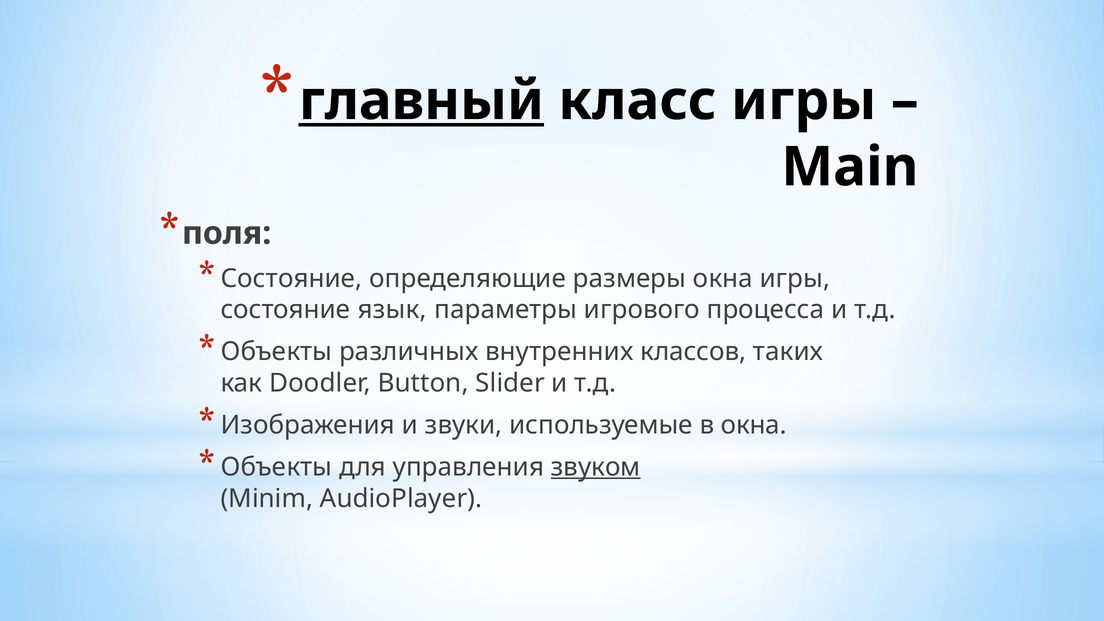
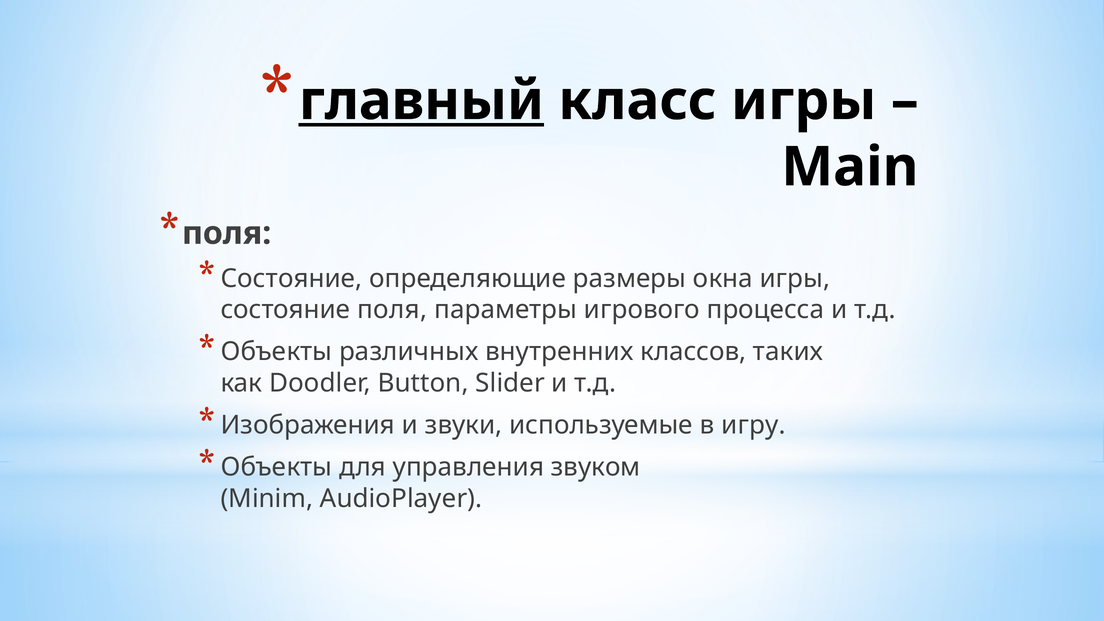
состояние язык: язык -> поля
в окна: окна -> игру
звуком underline: present -> none
